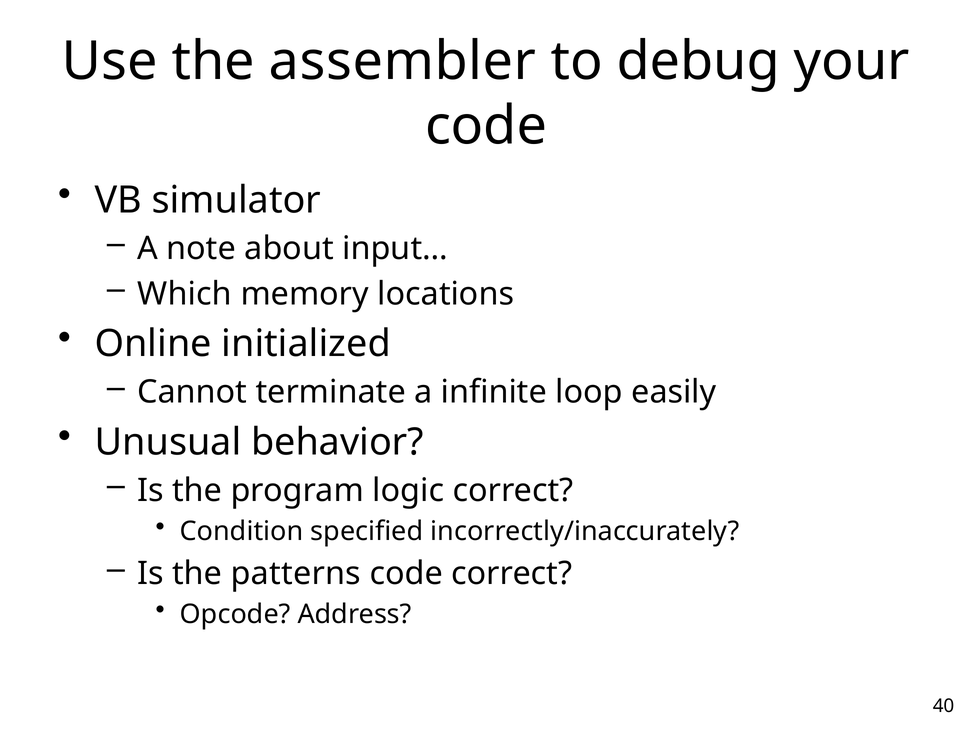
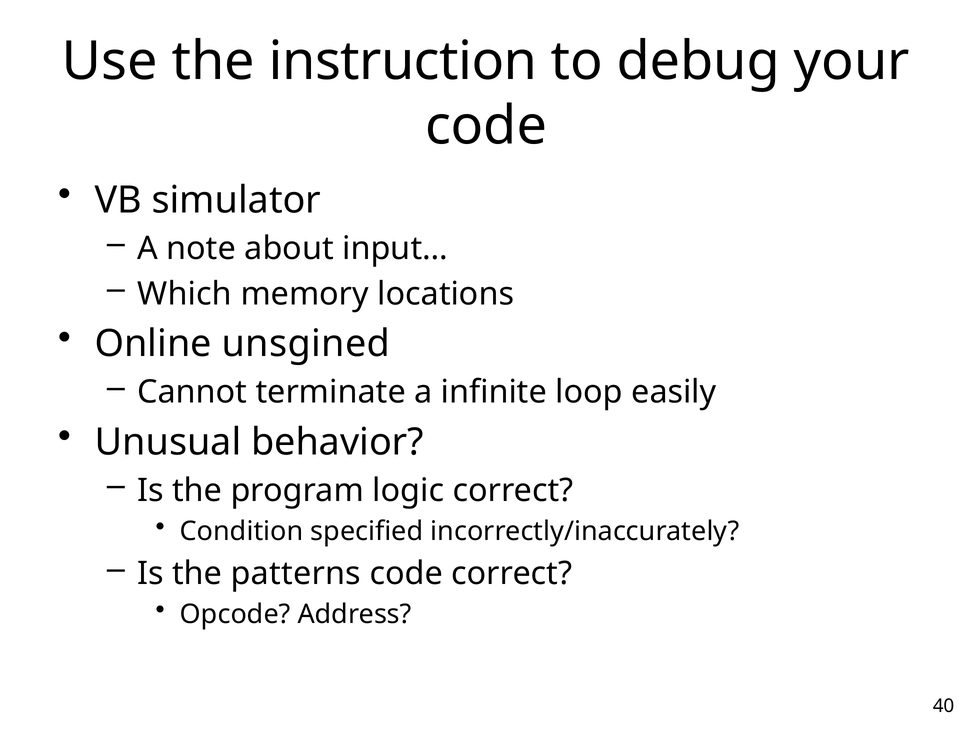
assembler: assembler -> instruction
initialized: initialized -> unsgined
